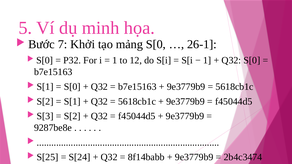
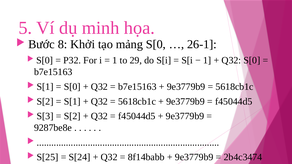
7: 7 -> 8
12: 12 -> 29
